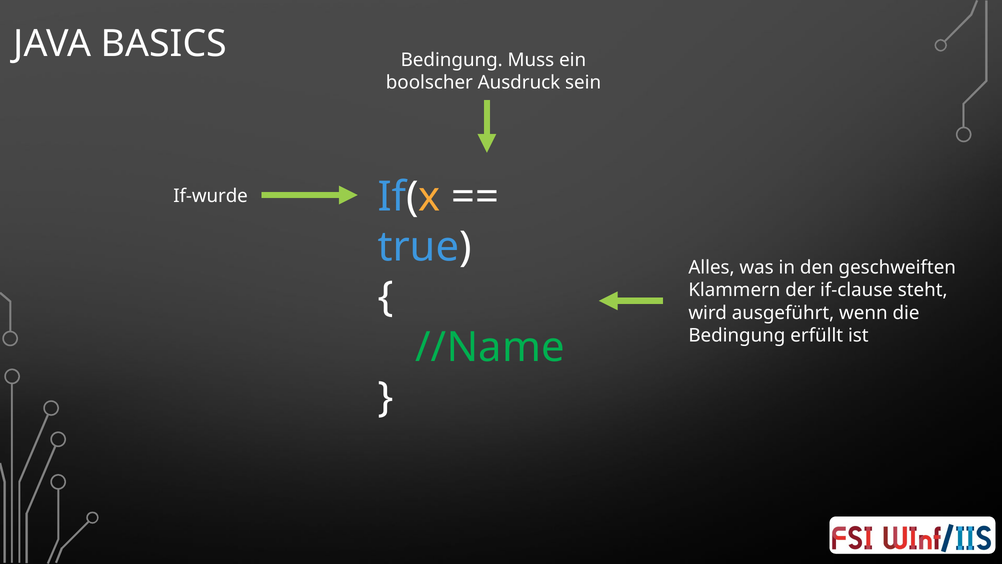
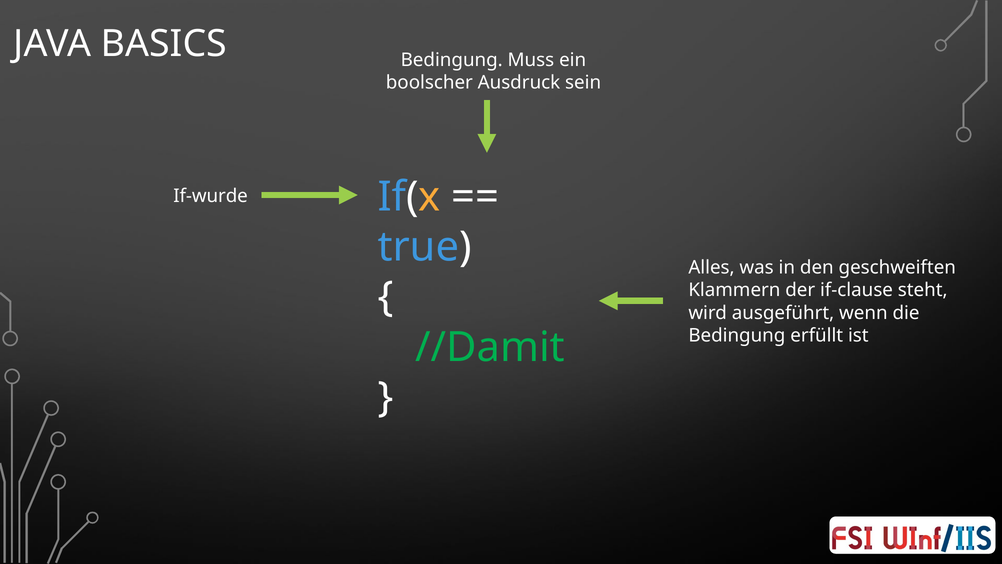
//Name: //Name -> //Damit
